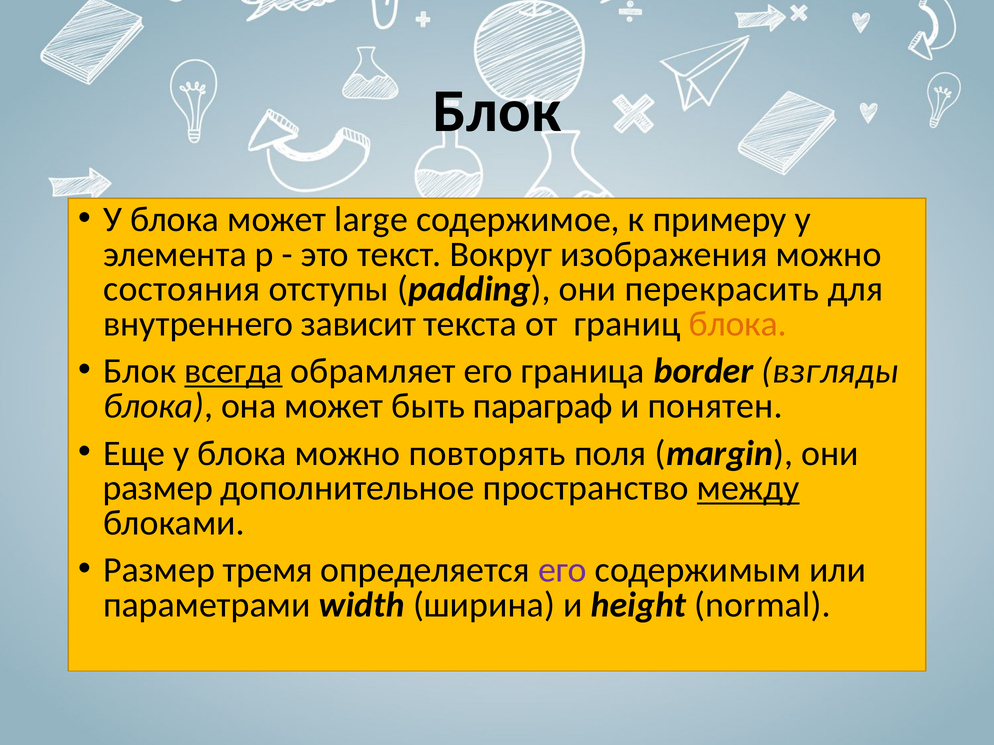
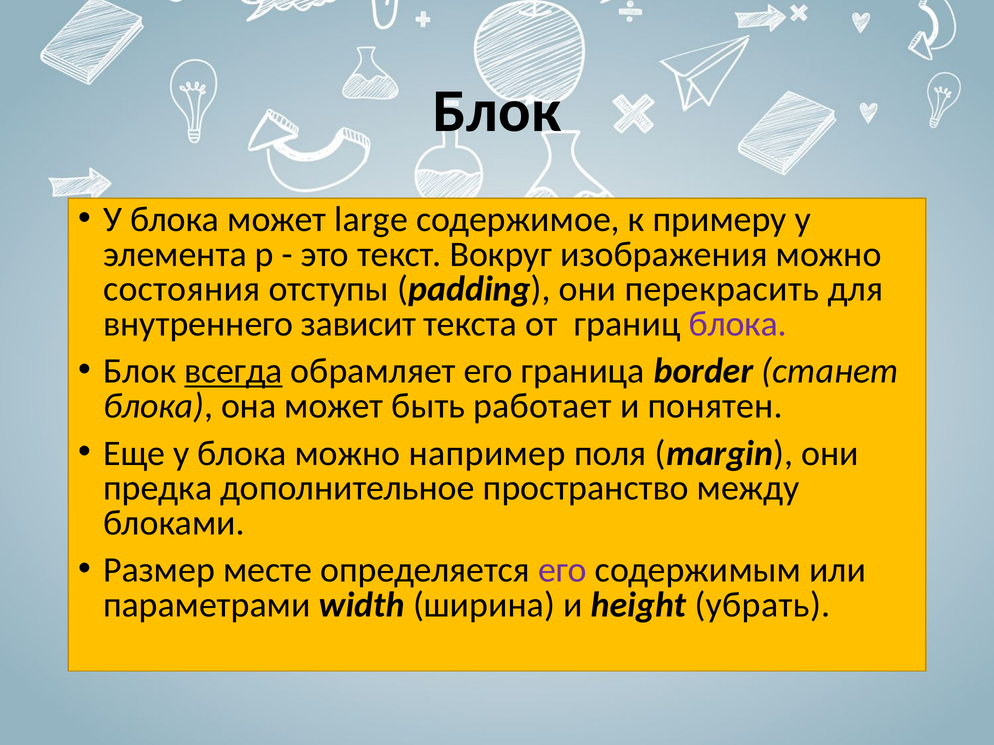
блока at (738, 324) colour: orange -> purple
взгляды: взгляды -> станет
параграф: параграф -> работает
повторять: повторять -> например
размер at (158, 488): размер -> предка
между underline: present -> none
тремя: тремя -> месте
normal: normal -> убрать
